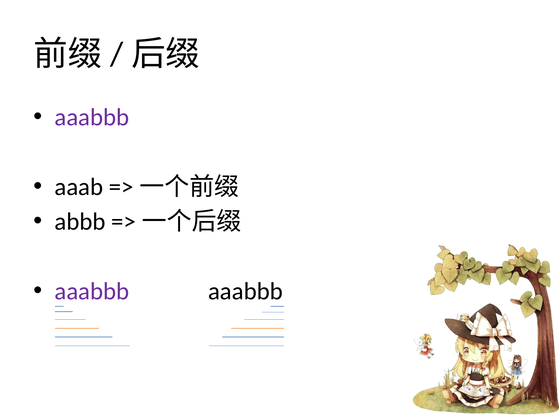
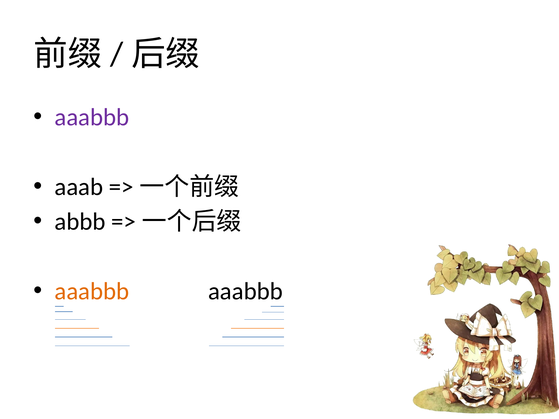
aaabbb at (92, 291) colour: purple -> orange
